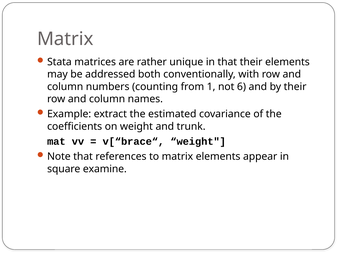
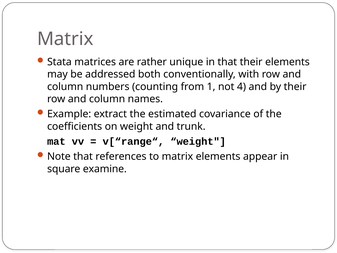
6: 6 -> 4
v[“brace“: v[“brace“ -> v[“range“
